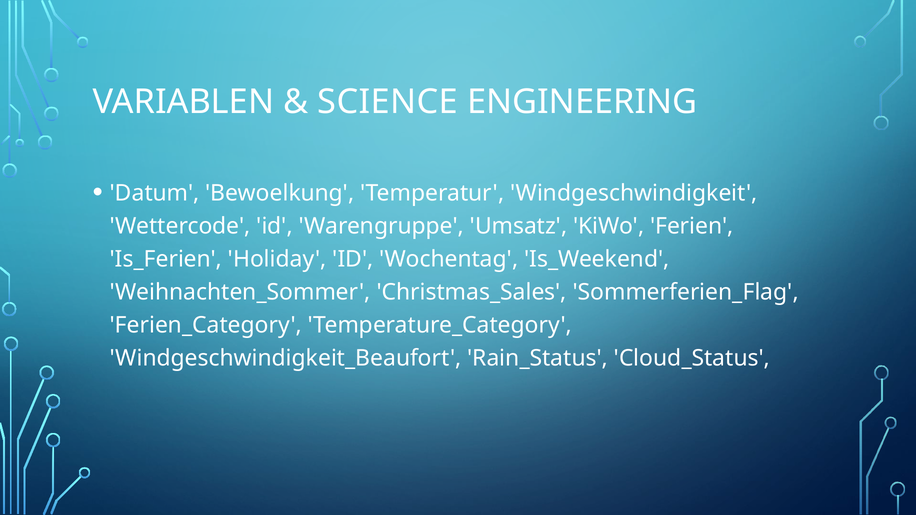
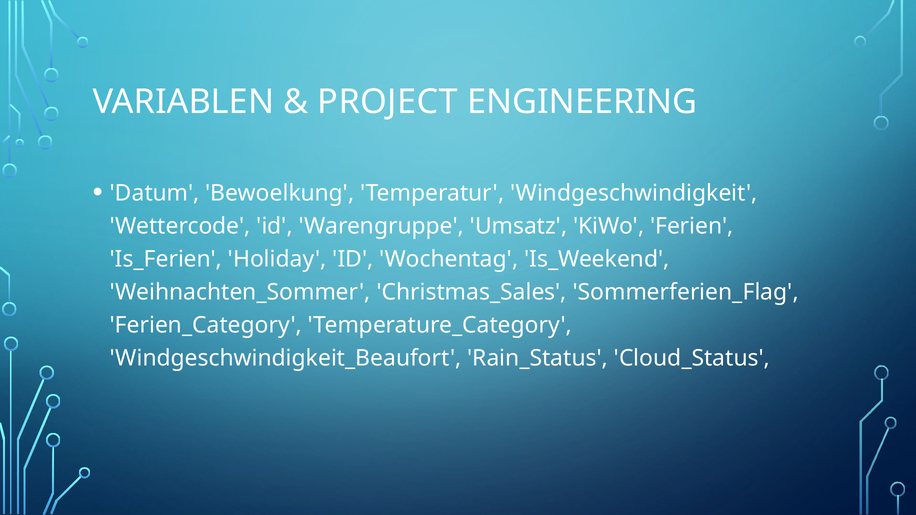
SCIENCE: SCIENCE -> PROJECT
